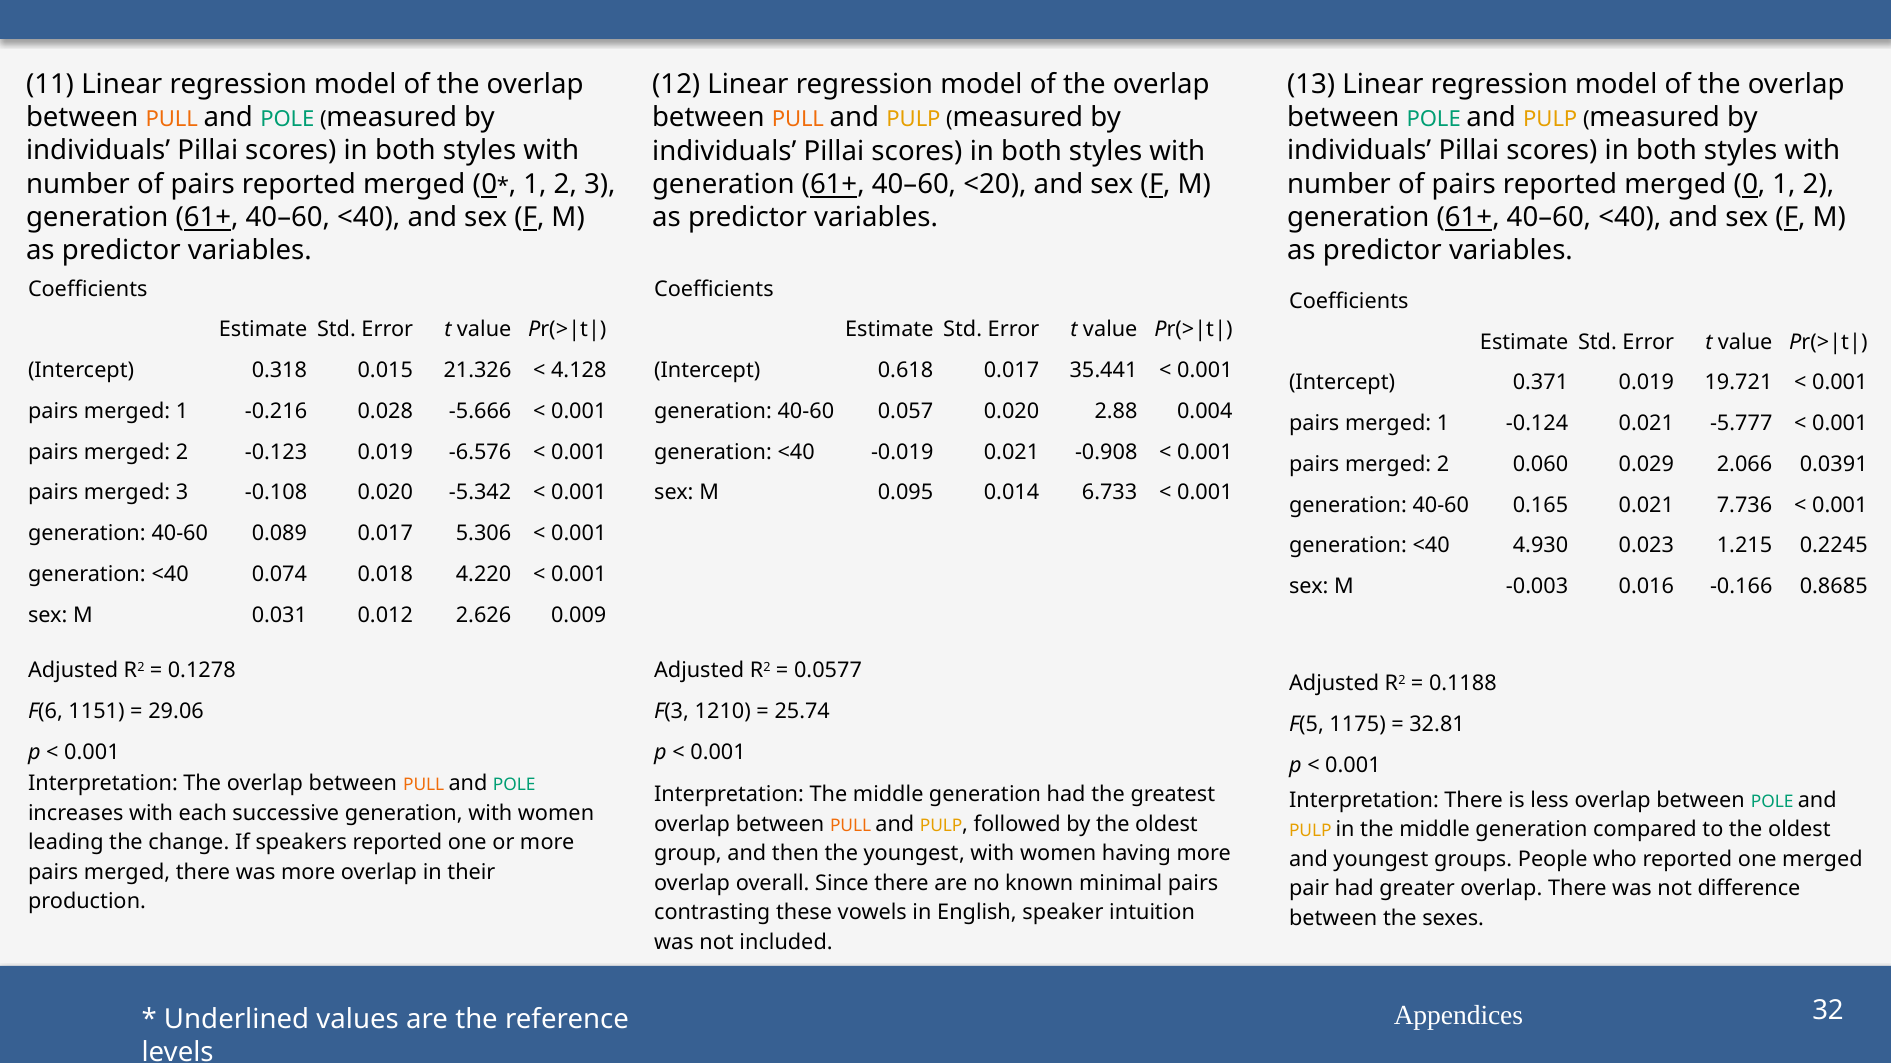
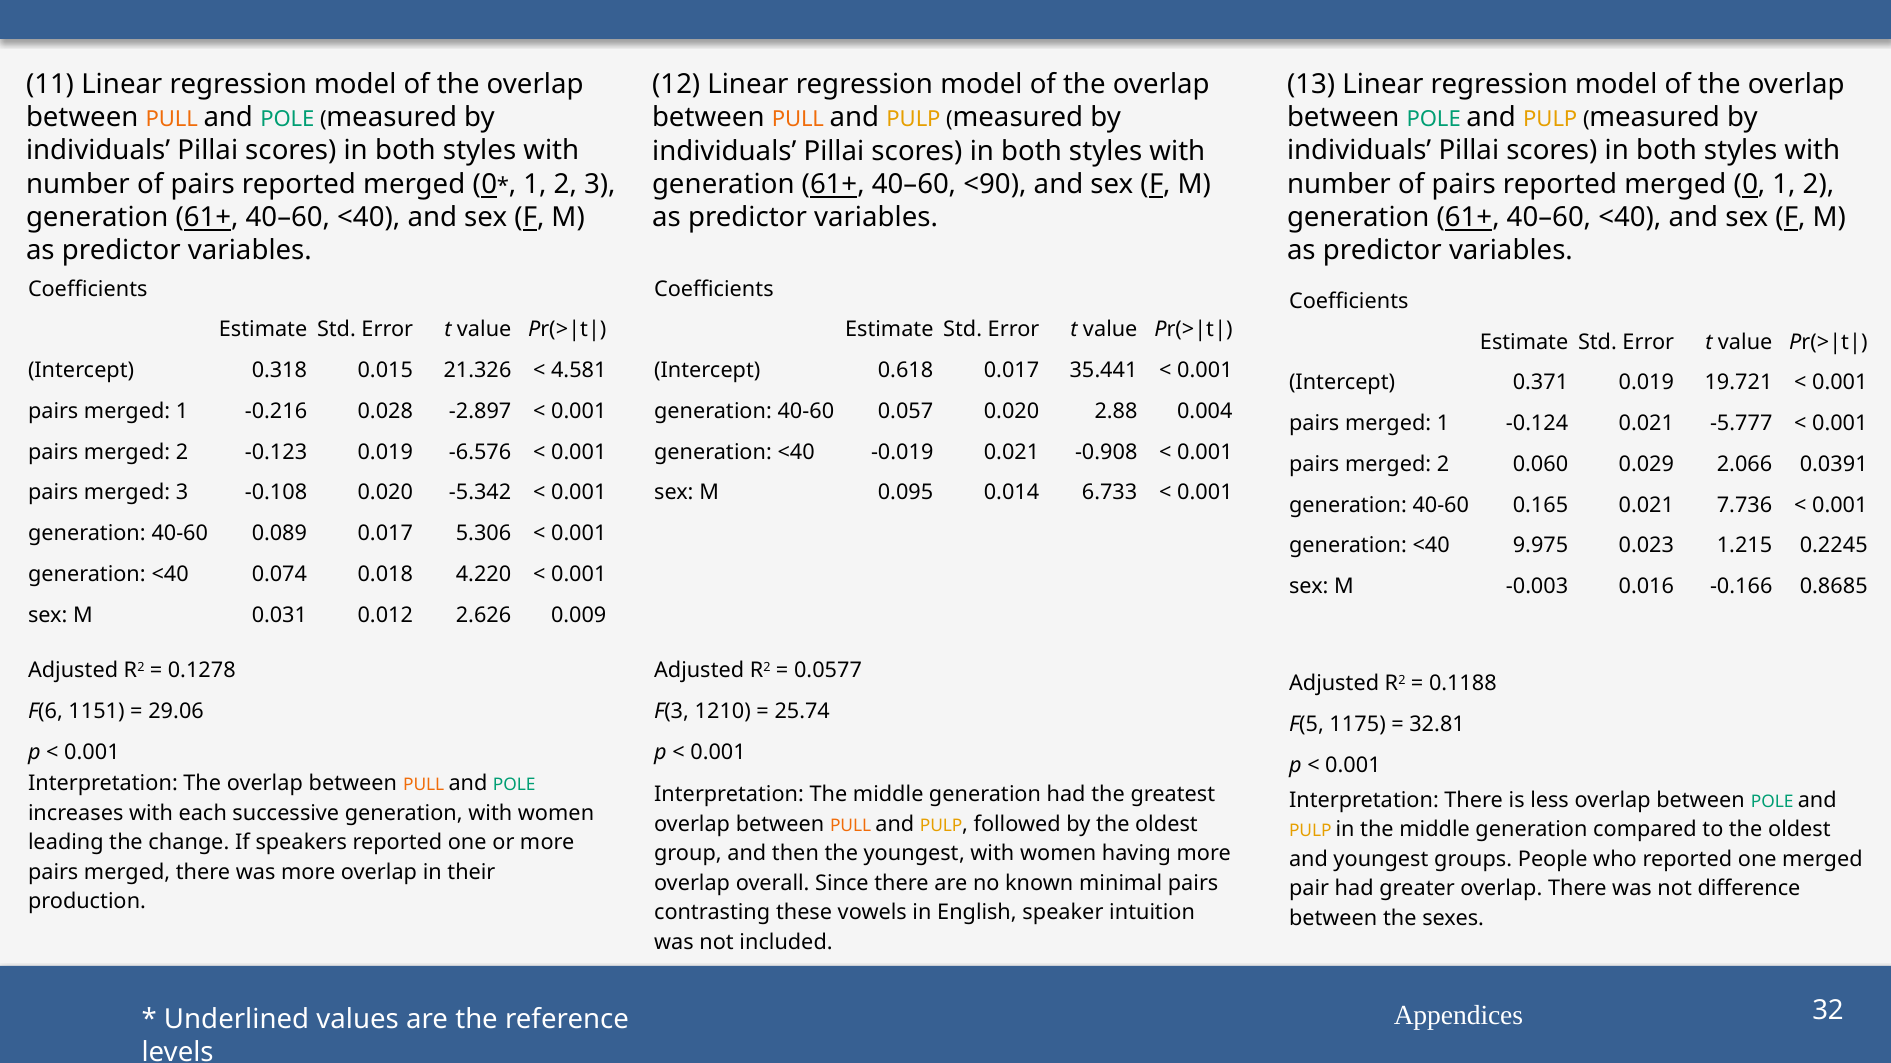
<20: <20 -> <90
4.128: 4.128 -> 4.581
-5.666: -5.666 -> -2.897
4.930: 4.930 -> 9.975
